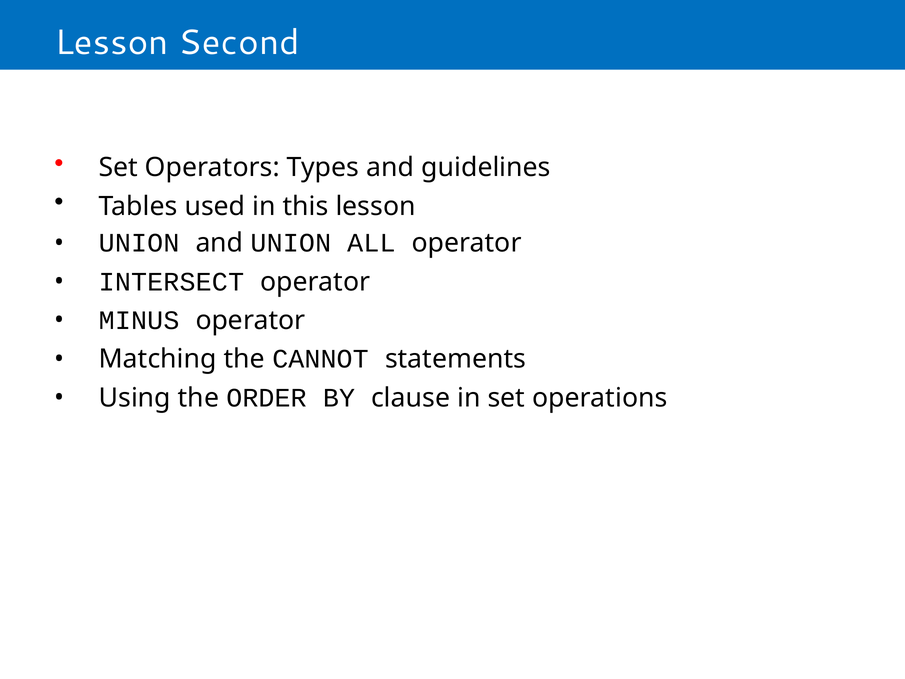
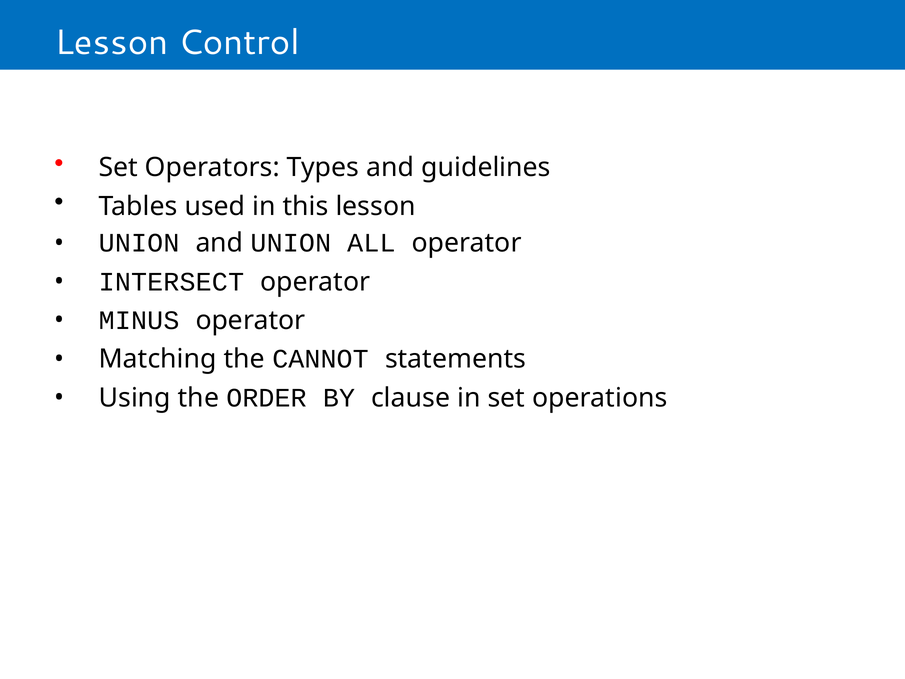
Second: Second -> Control
